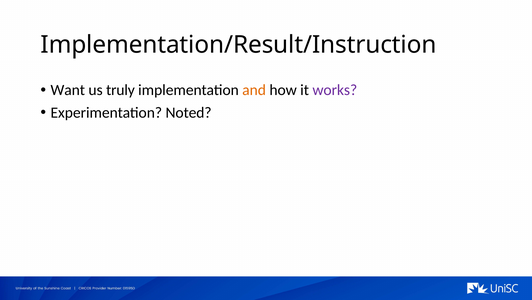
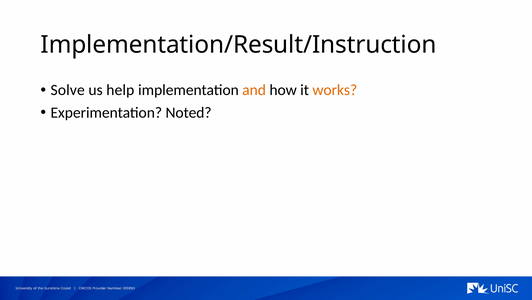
Want: Want -> Solve
truly: truly -> help
works colour: purple -> orange
